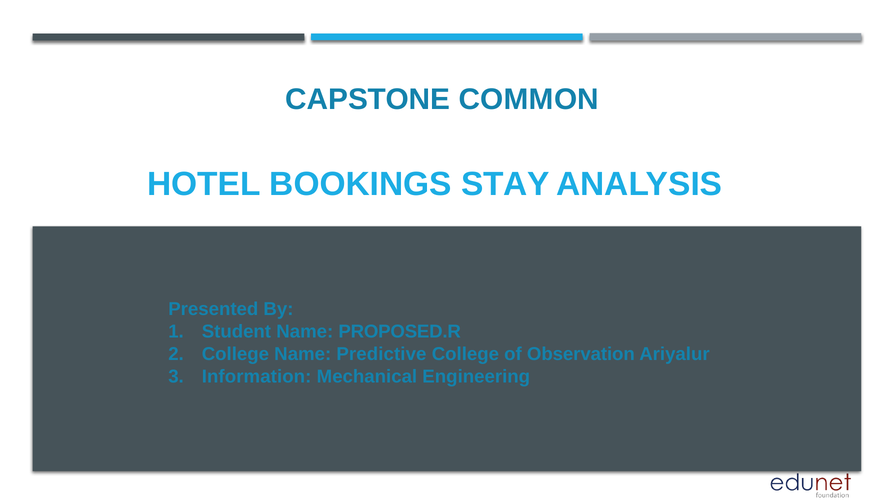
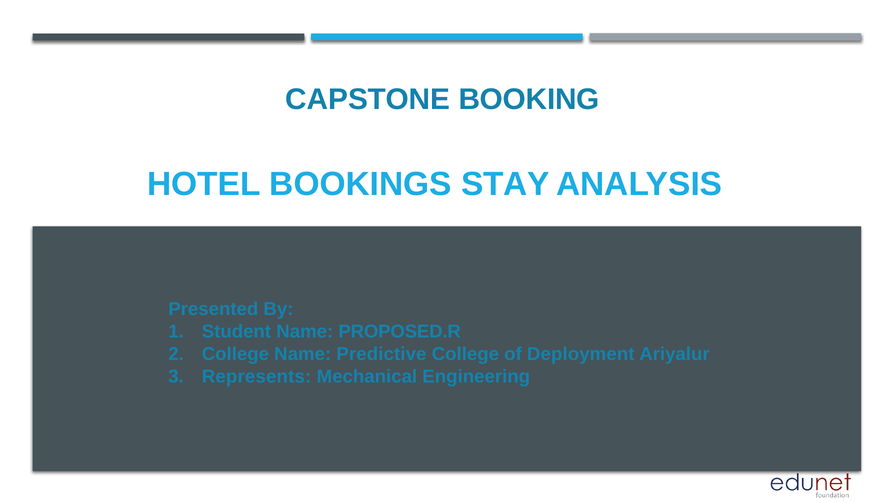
COMMON: COMMON -> BOOKING
Observation: Observation -> Deployment
Information: Information -> Represents
